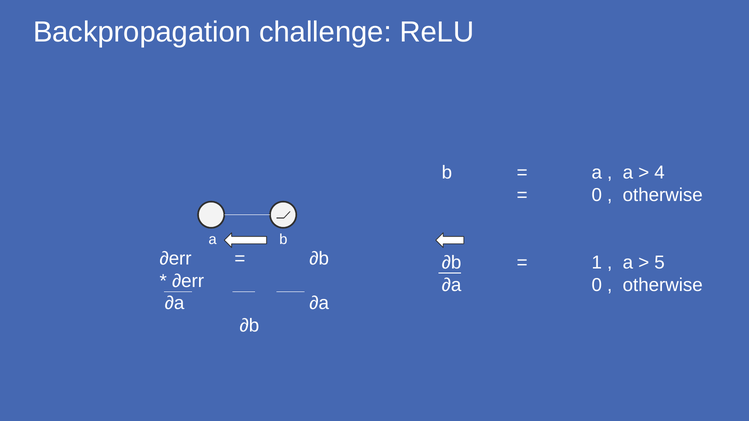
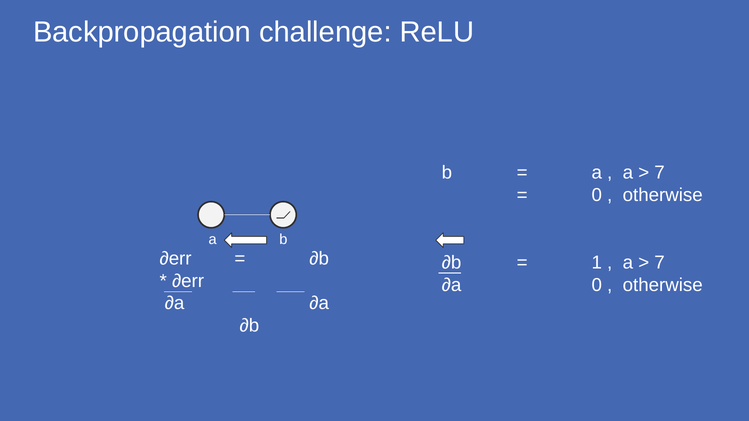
4 at (660, 173): 4 -> 7
5 at (660, 263): 5 -> 7
